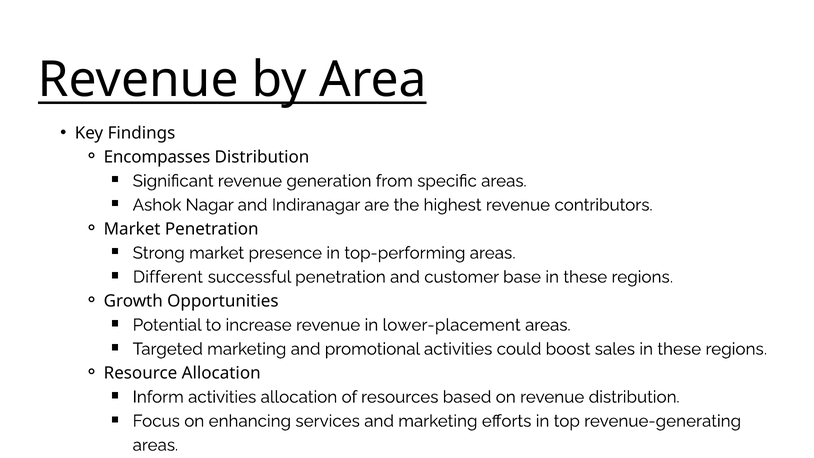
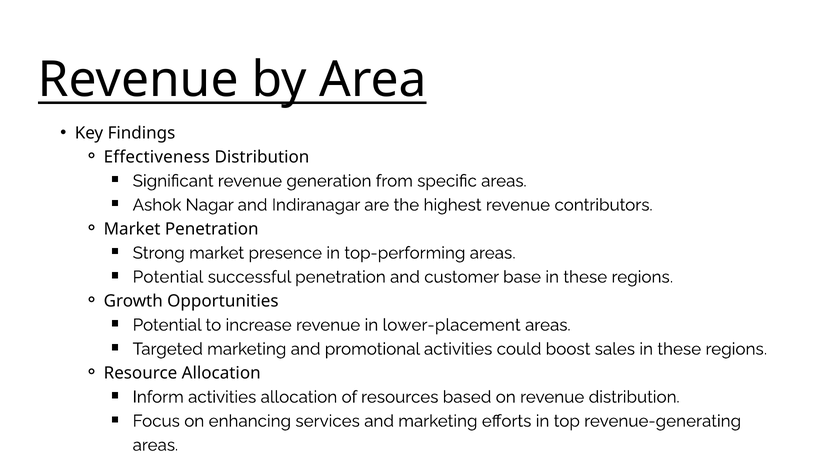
Encompasses: Encompasses -> Effectiveness
Different at (168, 277): Different -> Potential
